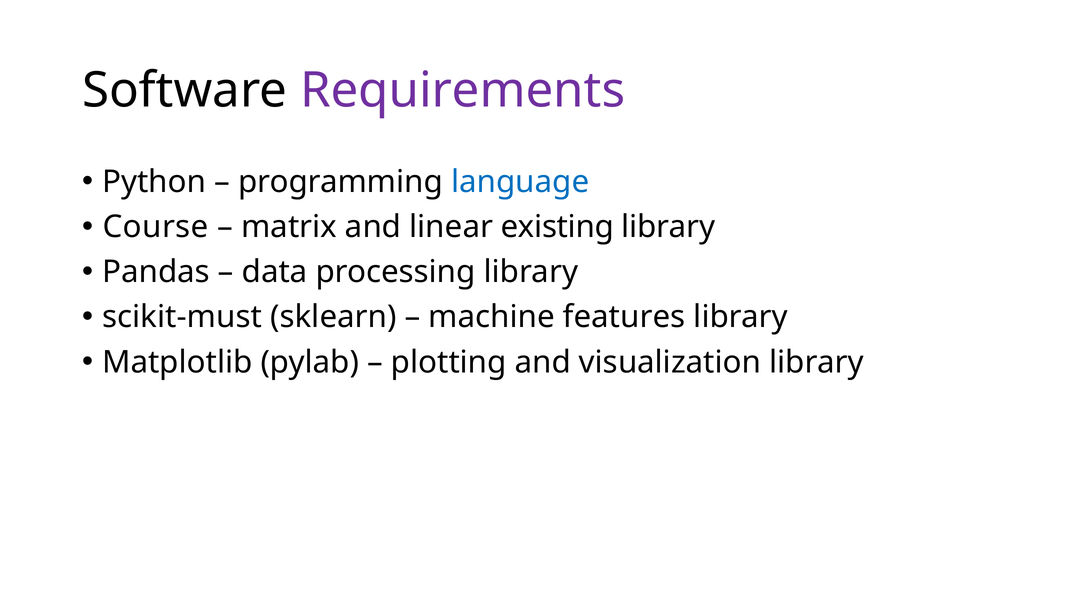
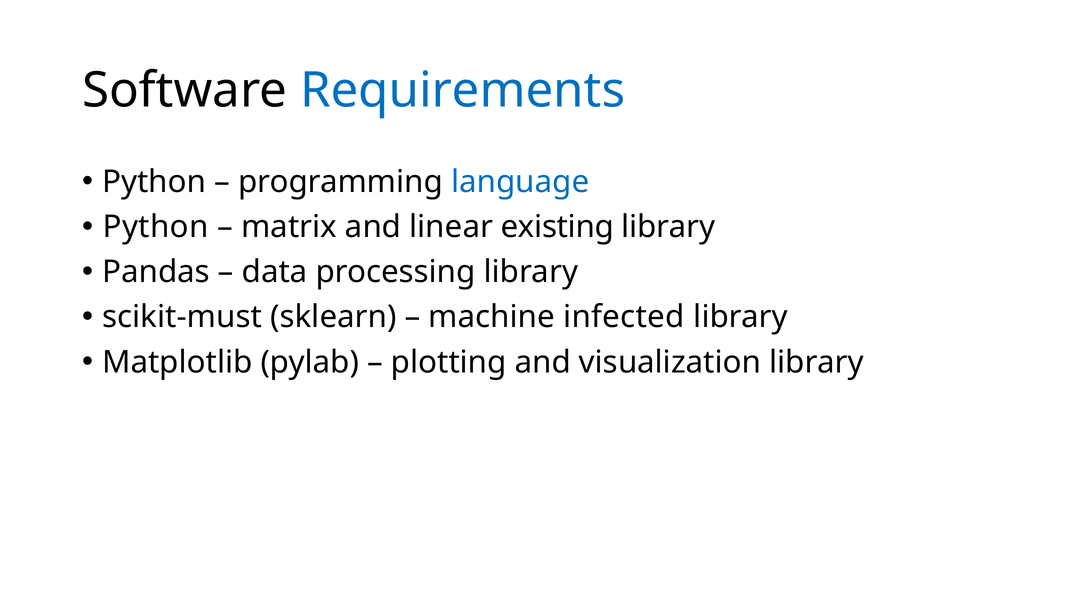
Requirements colour: purple -> blue
Course at (156, 227): Course -> Python
features: features -> infected
